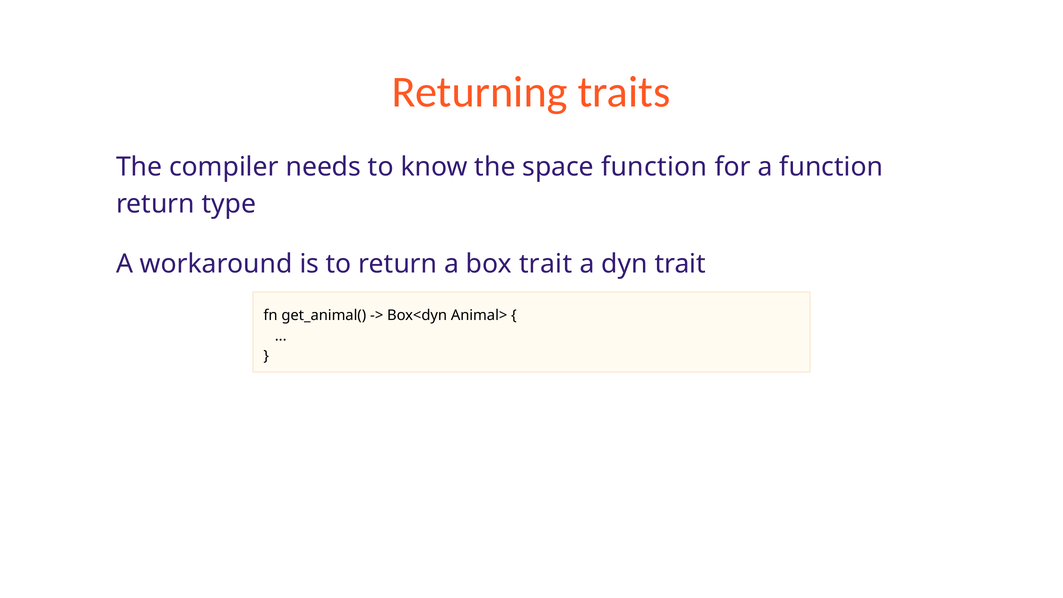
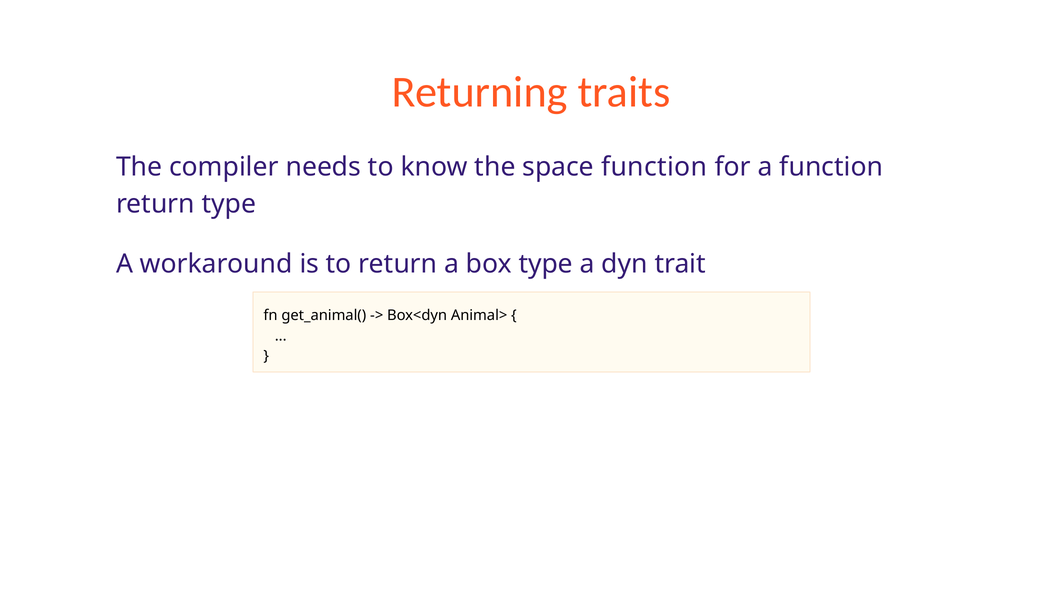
box trait: trait -> type
